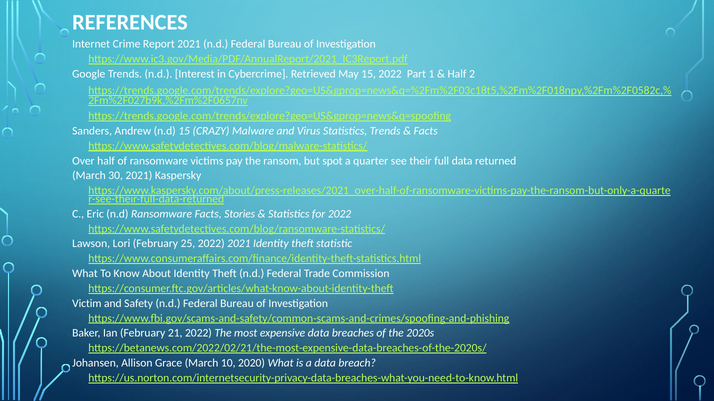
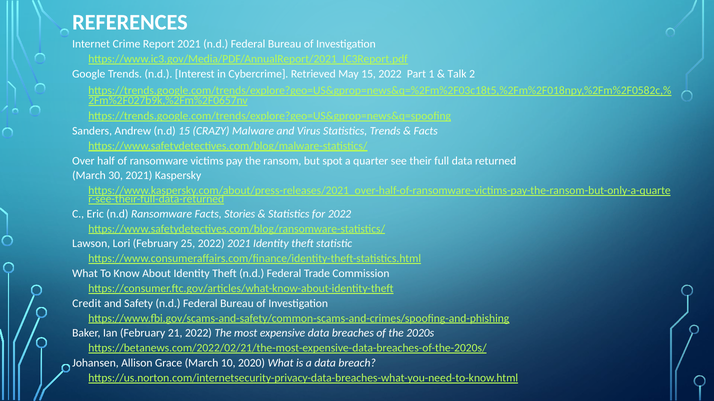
Half at (457, 74): Half -> Talk
Victim: Victim -> Credit
